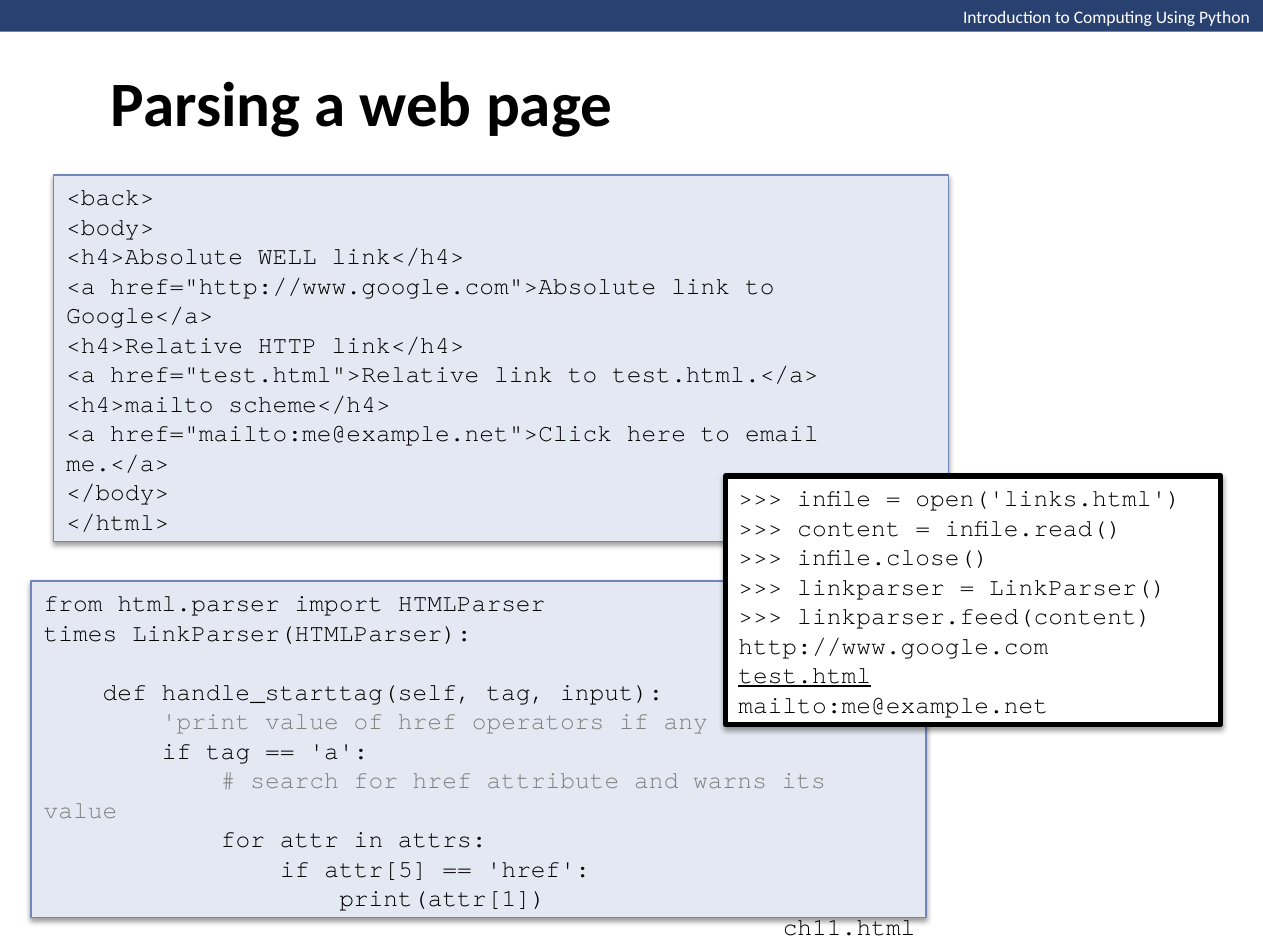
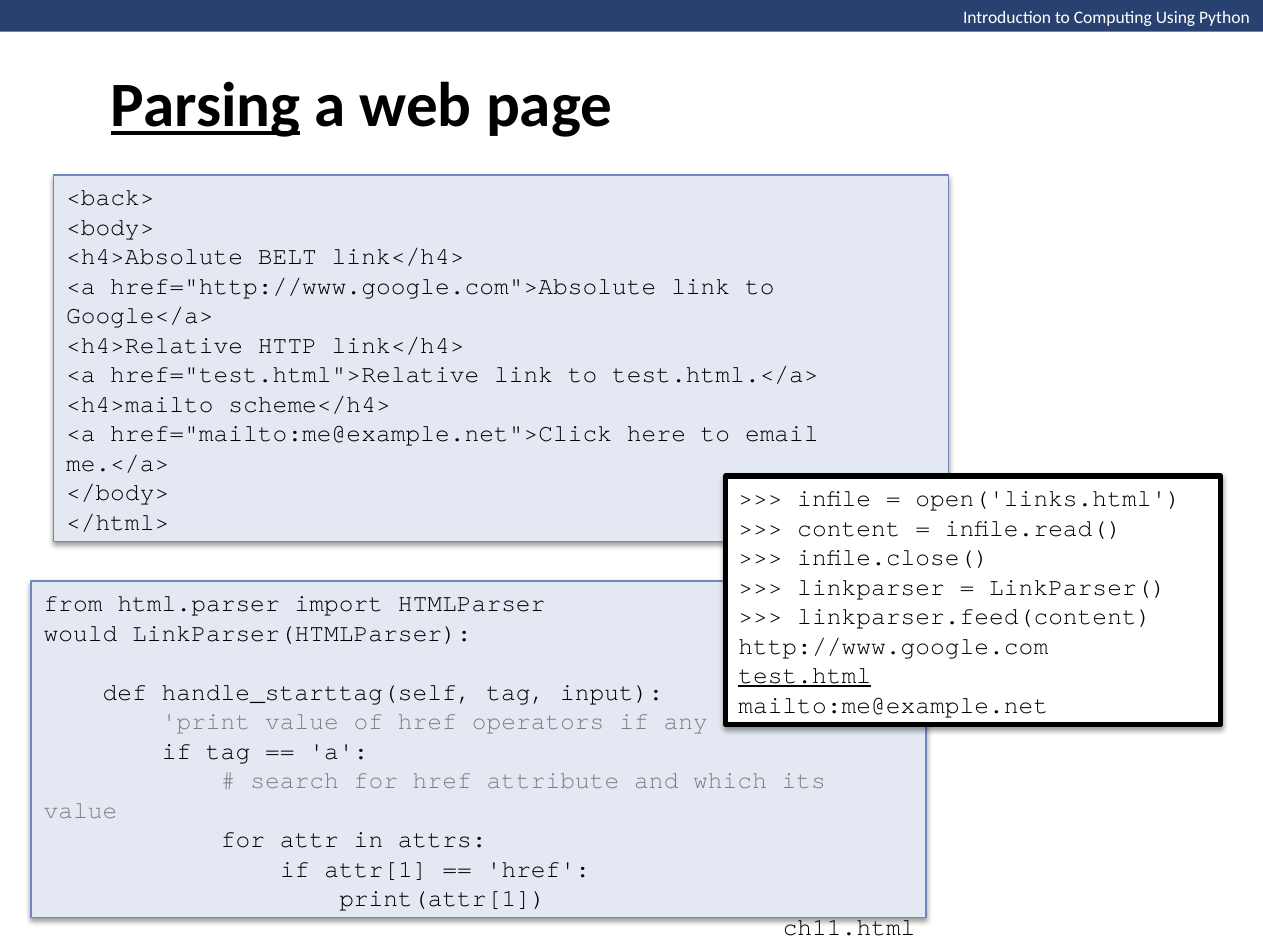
Parsing underline: none -> present
WELL: WELL -> BELT
times: times -> would
warns: warns -> which
attr[5: attr[5 -> attr[1
